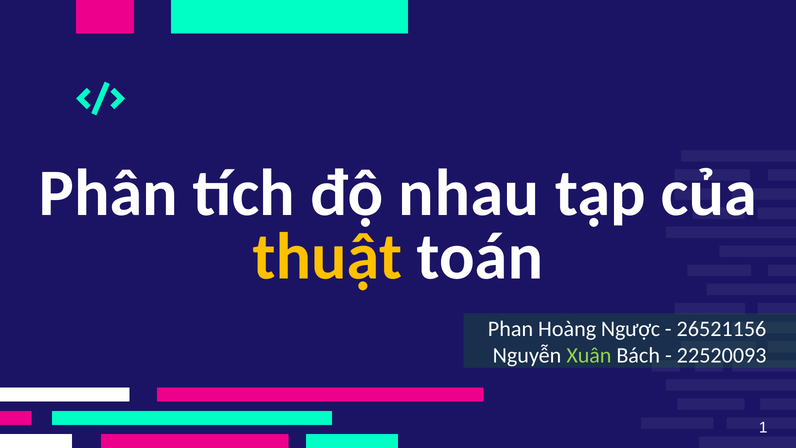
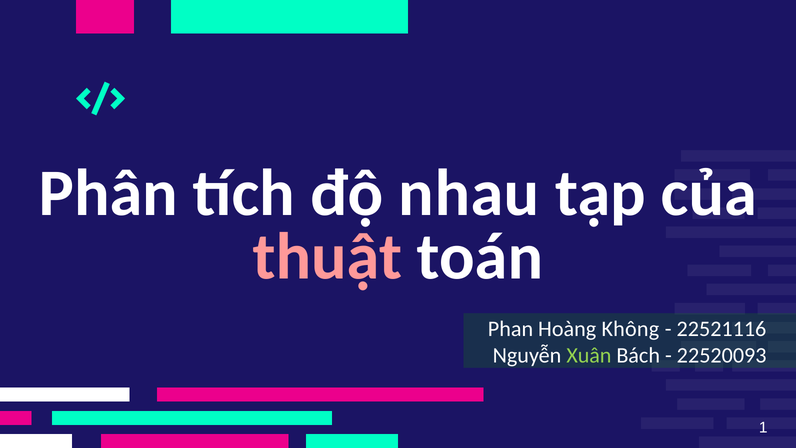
thuật colour: yellow -> pink
Ngược: Ngược -> Không
26521156: 26521156 -> 22521116
